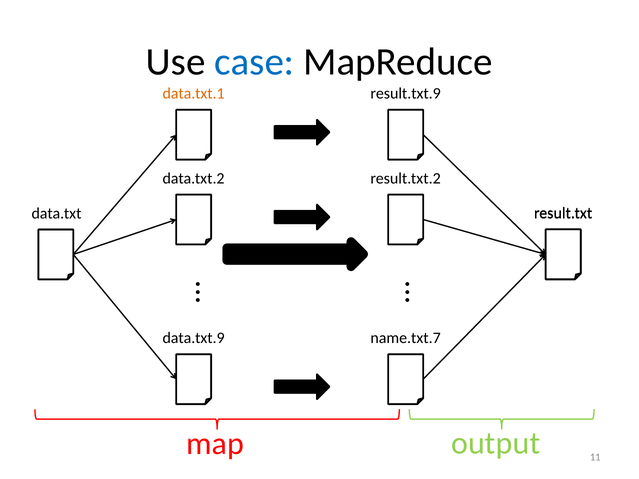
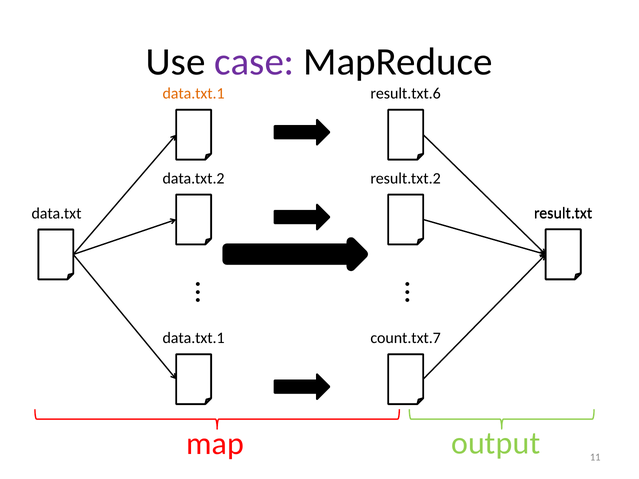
case colour: blue -> purple
result.txt.9: result.txt.9 -> result.txt.6
data.txt.9 at (194, 338): data.txt.9 -> data.txt.1
name.txt.7: name.txt.7 -> count.txt.7
